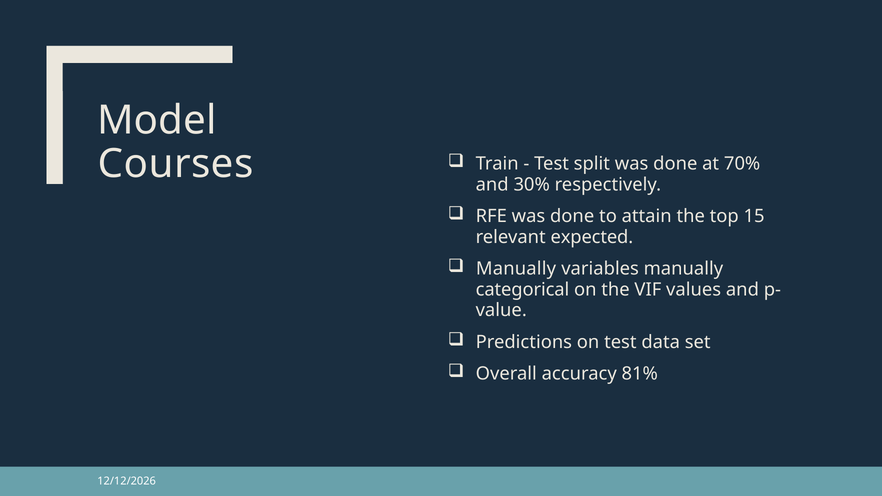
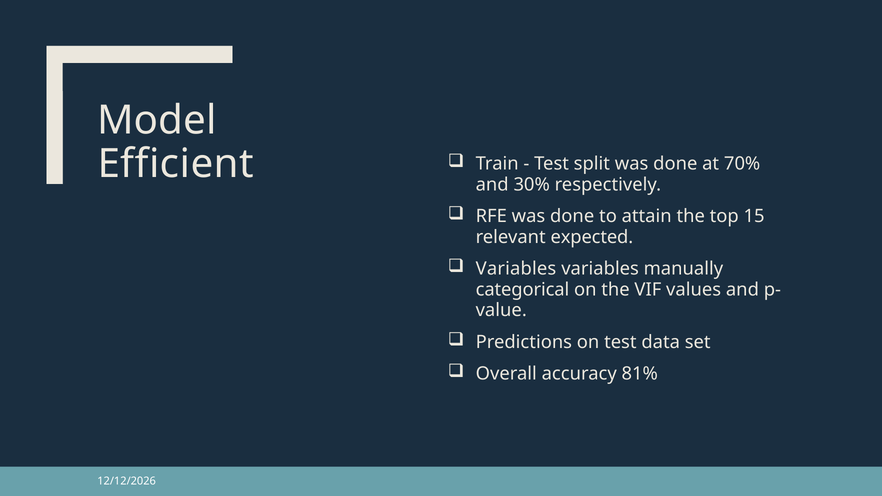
Courses: Courses -> Efficient
Manually at (516, 269): Manually -> Variables
